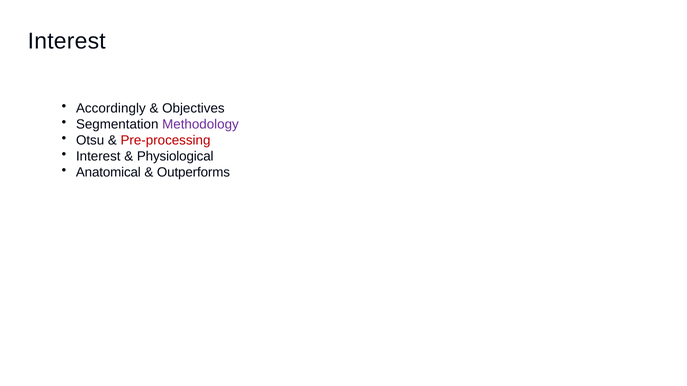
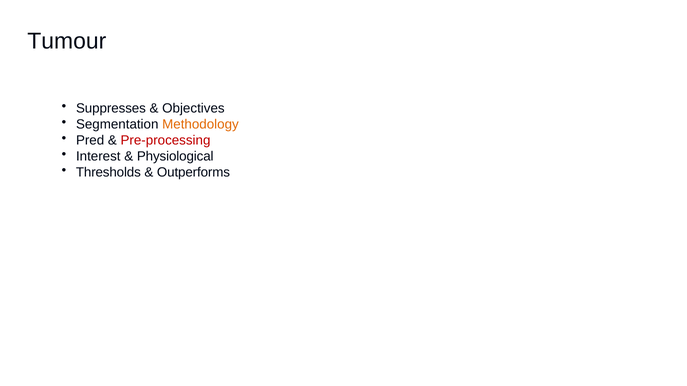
Interest at (67, 41): Interest -> Tumour
Accordingly: Accordingly -> Suppresses
Methodology colour: purple -> orange
Otsu: Otsu -> Pred
Anatomical: Anatomical -> Thresholds
